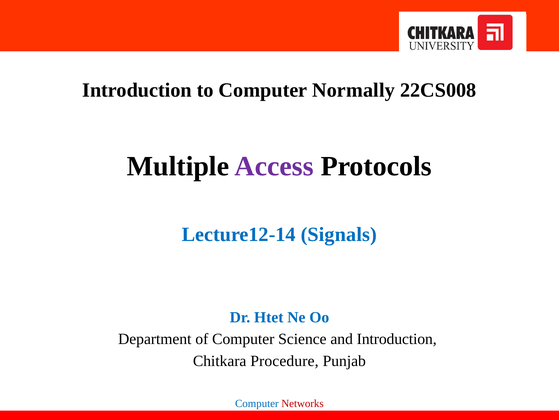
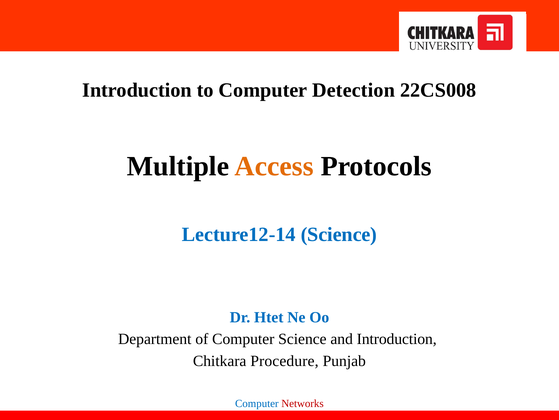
Normally: Normally -> Detection
Access colour: purple -> orange
Lecture12-14 Signals: Signals -> Science
